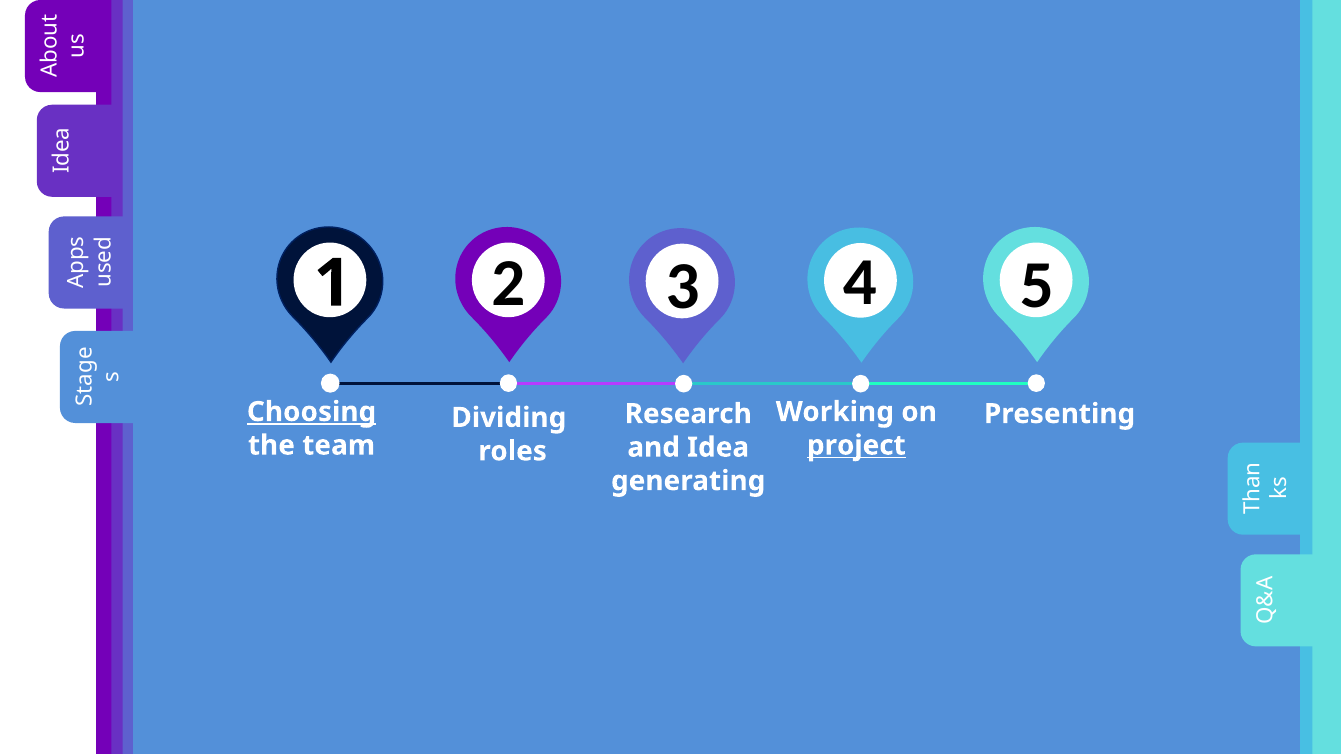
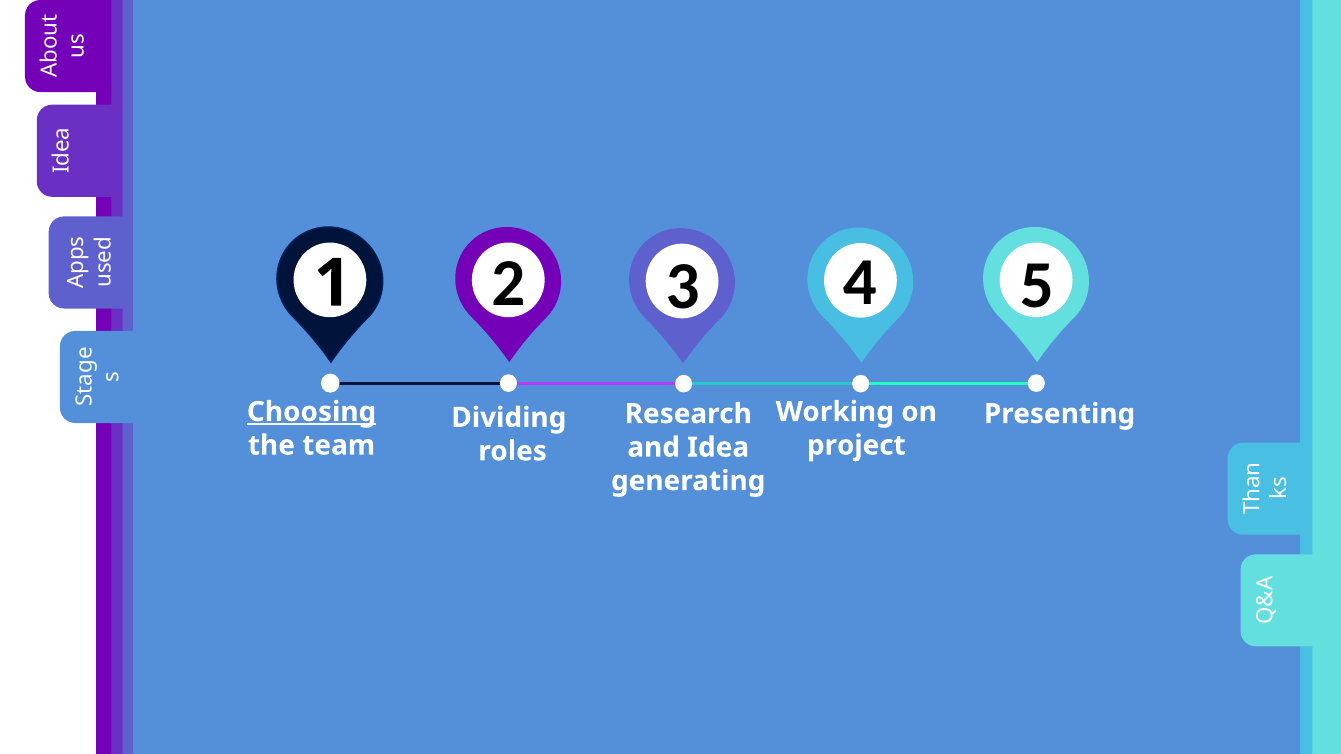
project underline: present -> none
